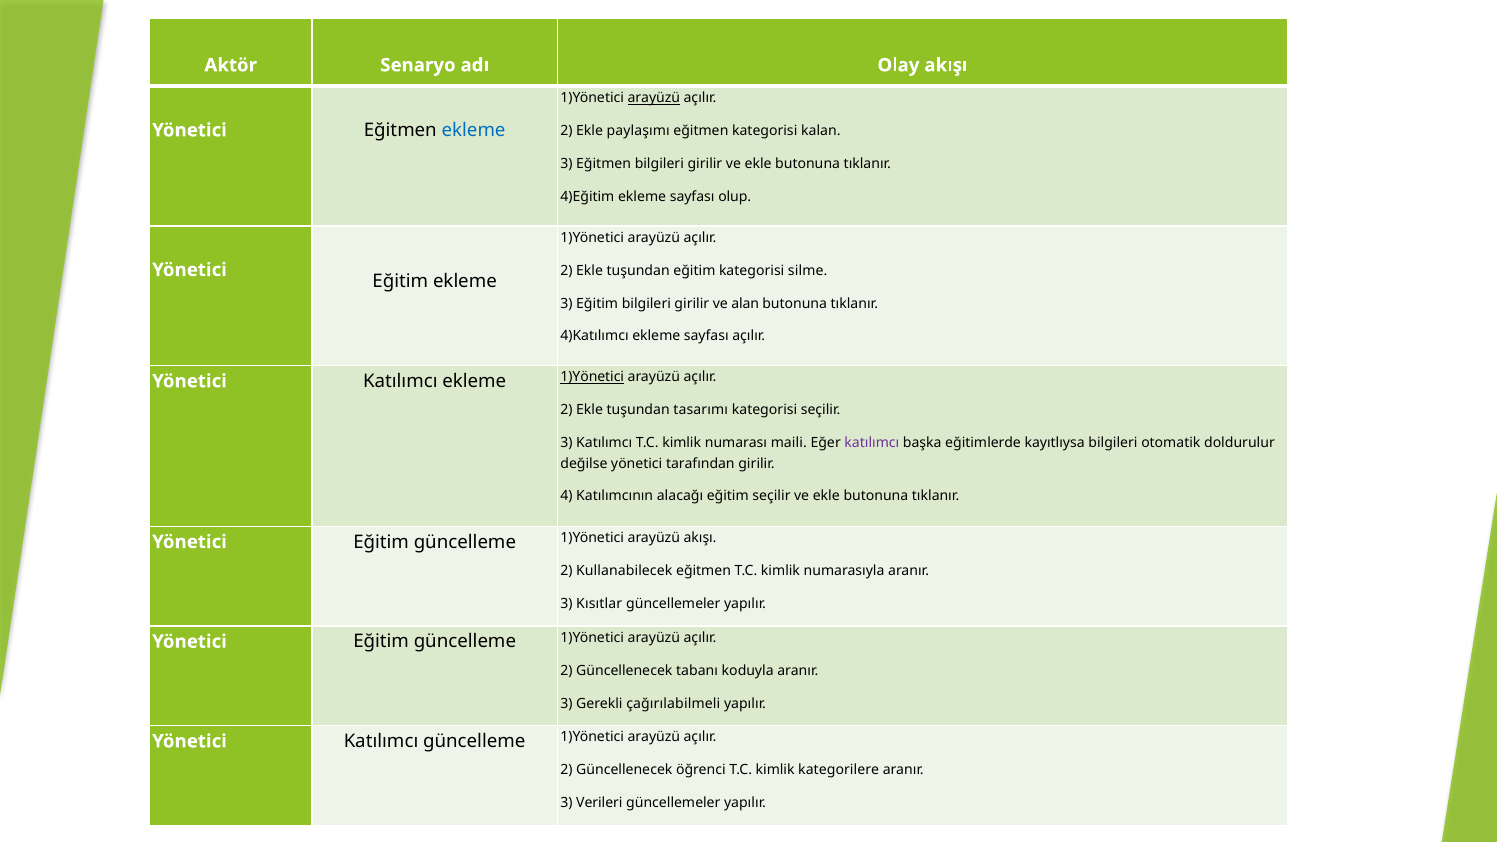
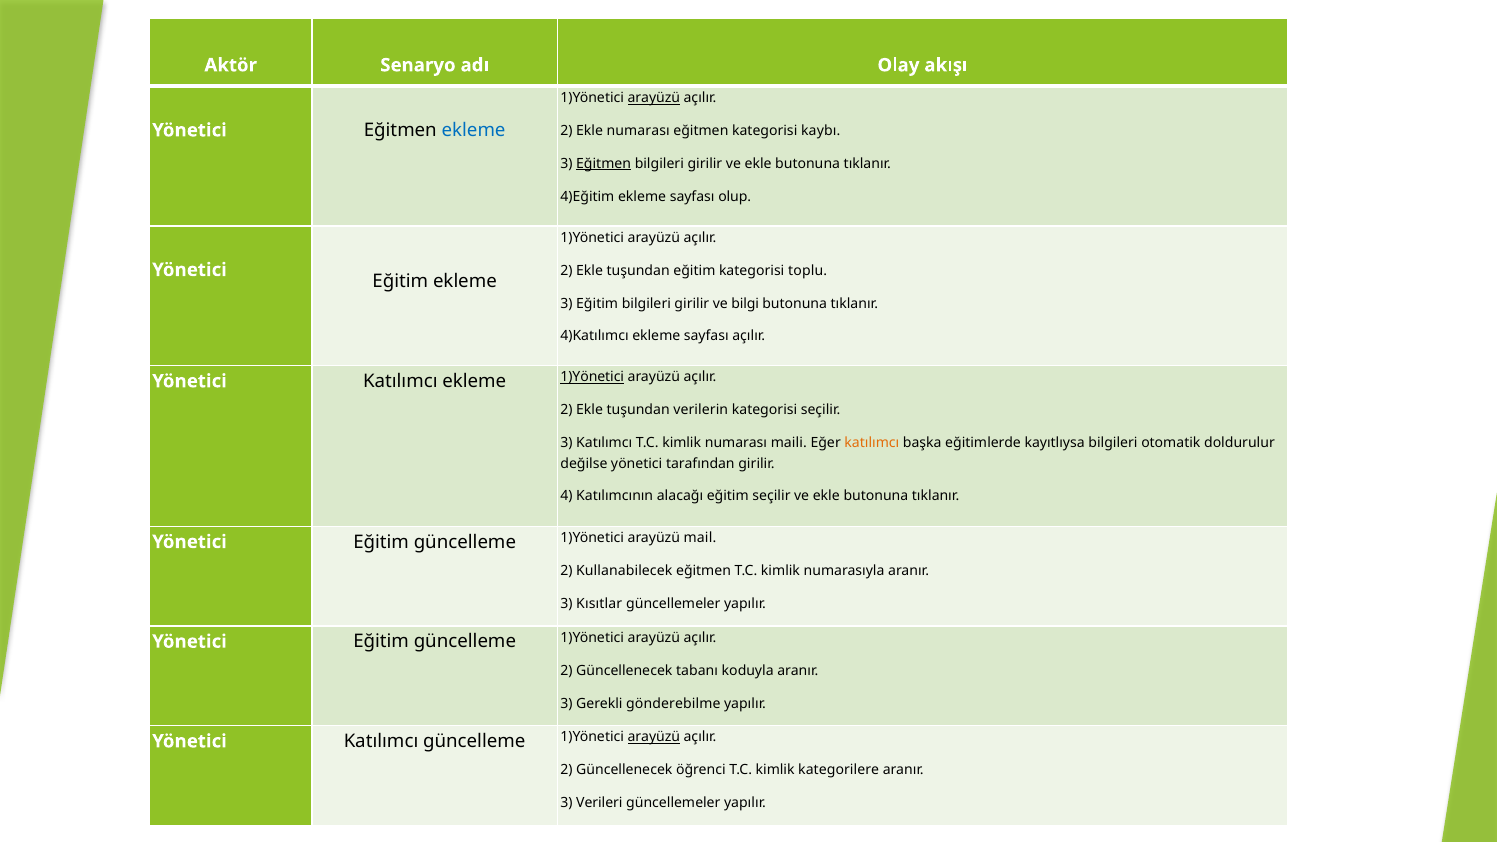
Ekle paylaşımı: paylaşımı -> numarası
kalan: kalan -> kaybı
Eğitmen at (604, 164) underline: none -> present
silme: silme -> toplu
alan: alan -> bilgi
tasarımı: tasarımı -> verilerin
katılımcı at (872, 443) colour: purple -> orange
arayüzü akışı: akışı -> mail
çağırılabilmeli: çağırılabilmeli -> gönderebilme
arayüzü at (654, 737) underline: none -> present
